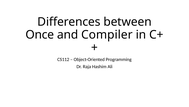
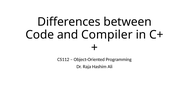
Once: Once -> Code
